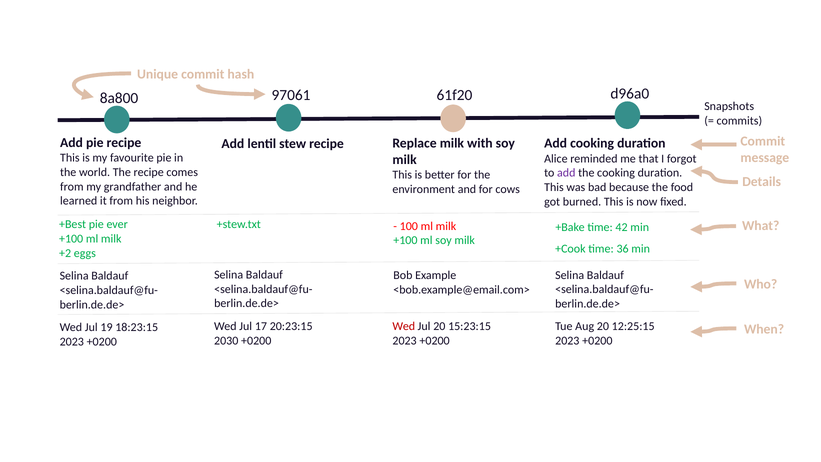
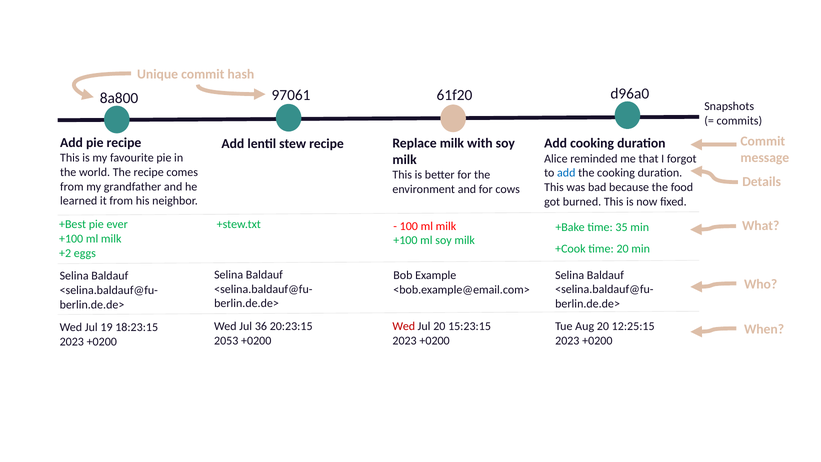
add at (566, 173) colour: purple -> blue
42: 42 -> 35
time 36: 36 -> 20
17: 17 -> 36
2030: 2030 -> 2053
